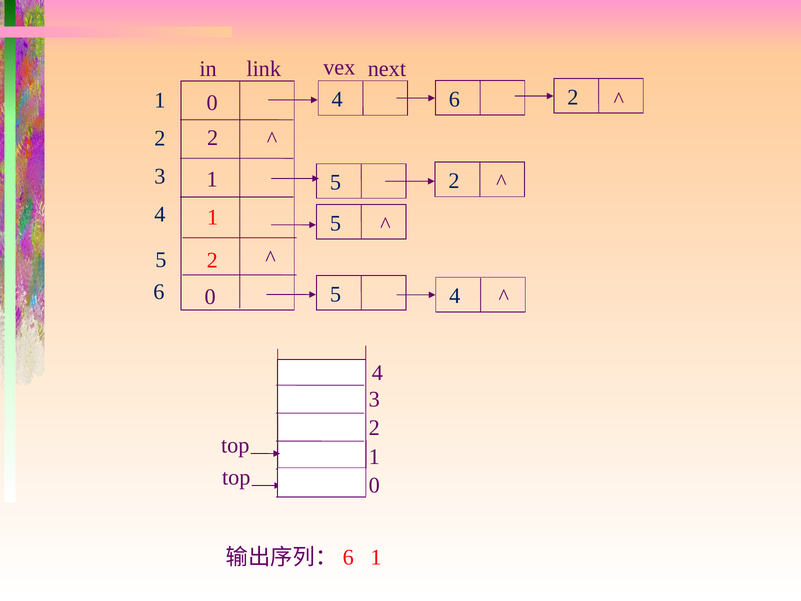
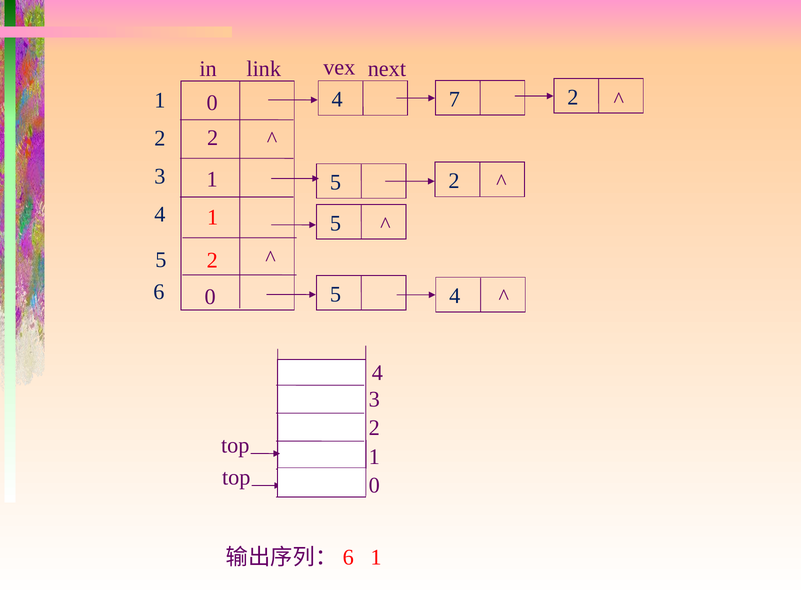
4 6: 6 -> 7
